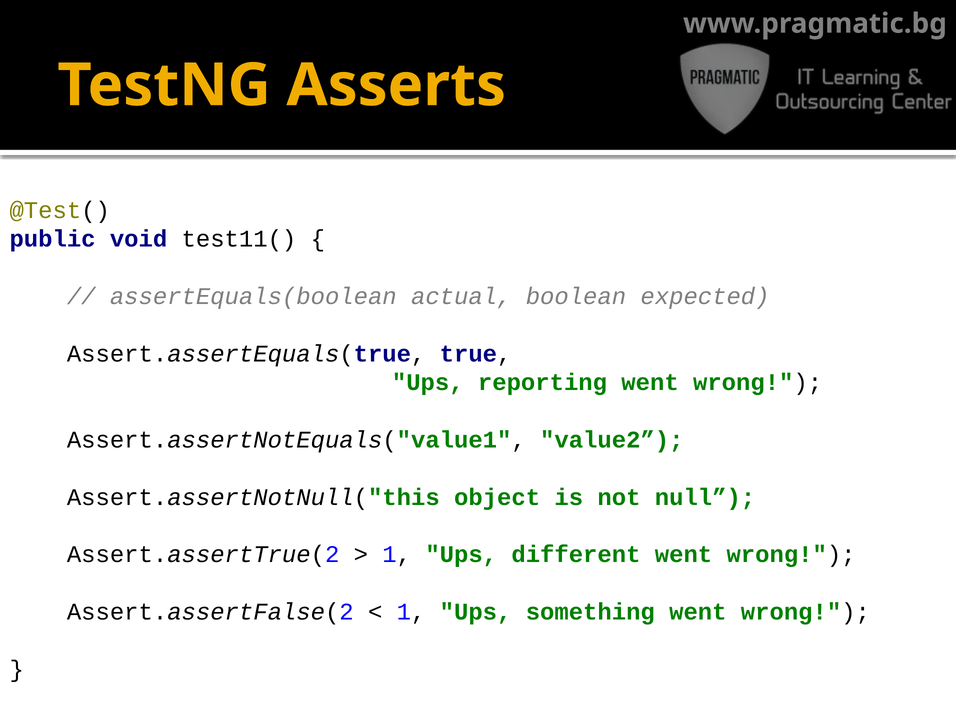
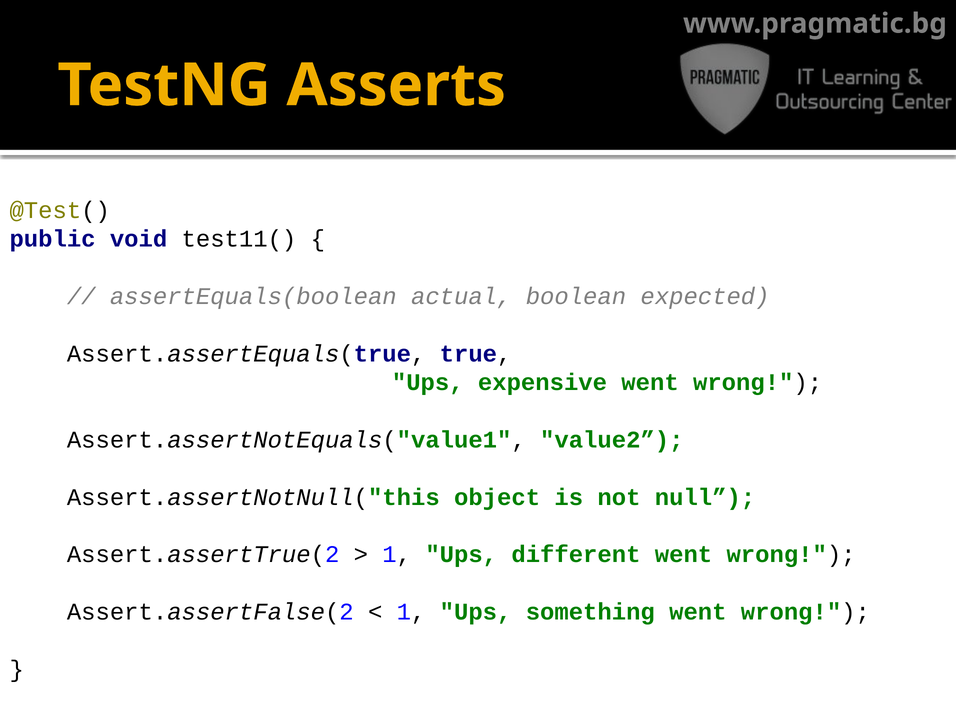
reporting: reporting -> expensive
